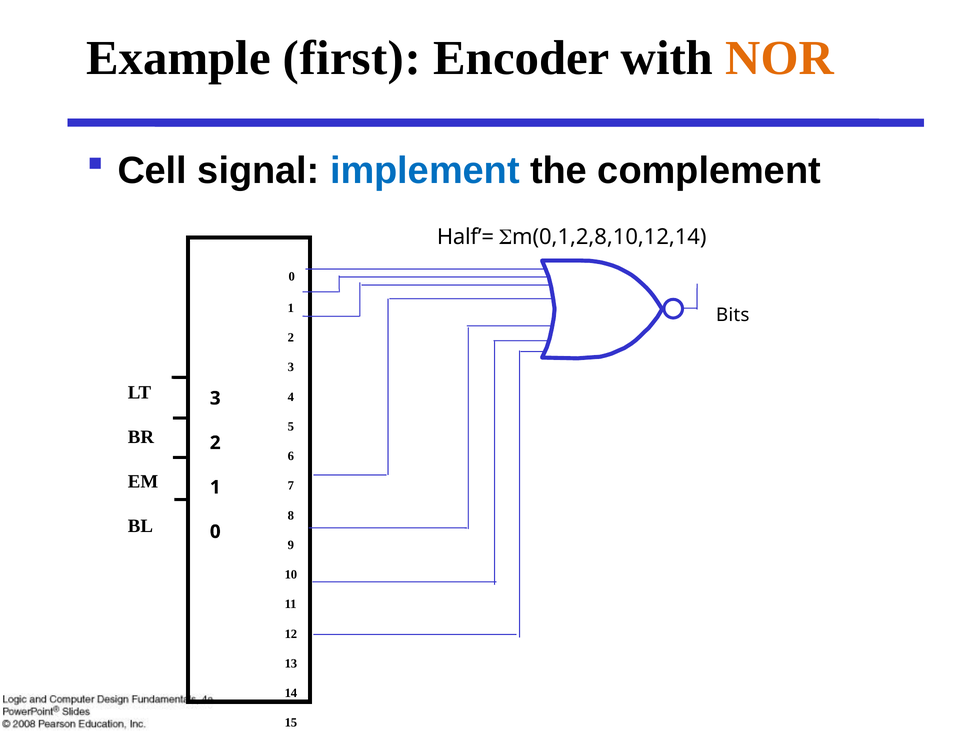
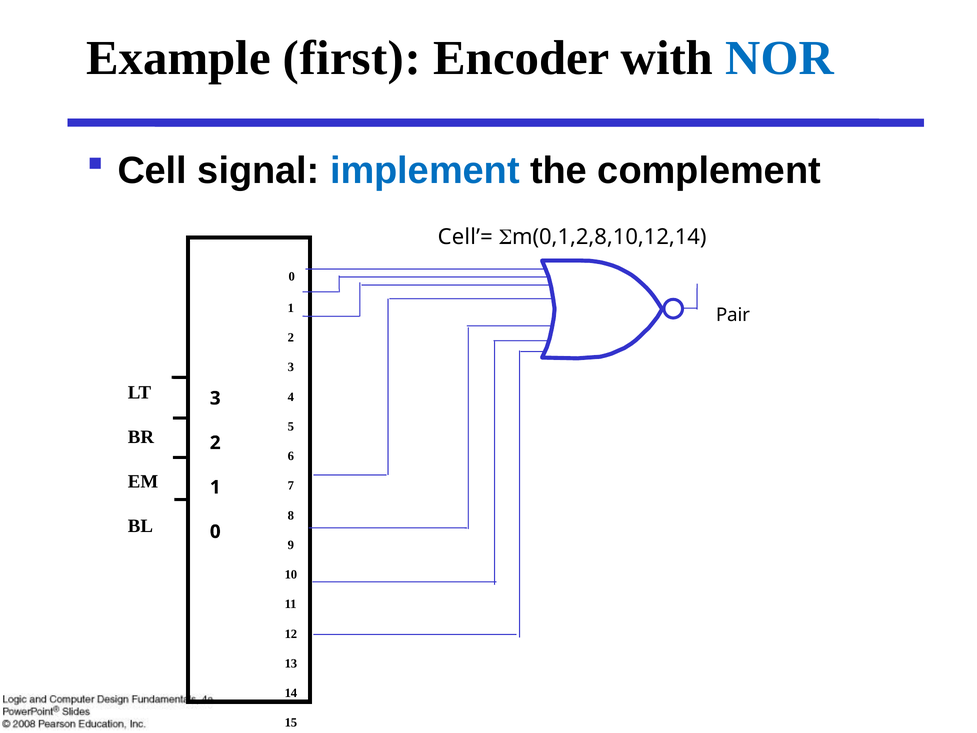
NOR colour: orange -> blue
Half’=: Half’= -> Cell’=
Bits: Bits -> Pair
